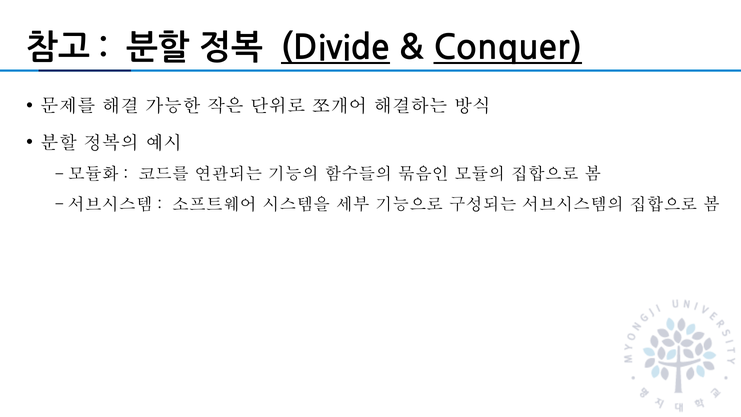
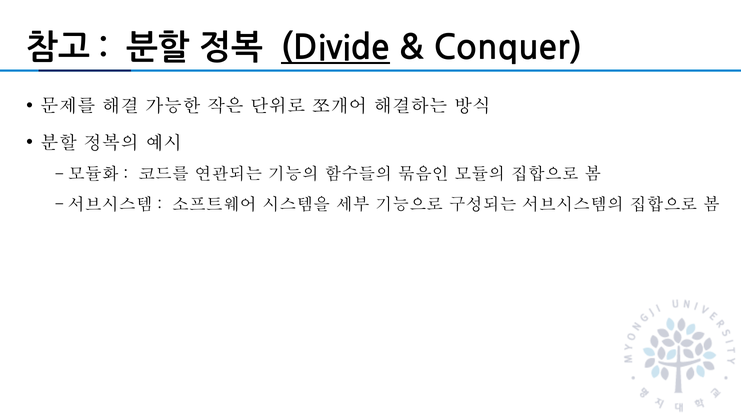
Conquer underline: present -> none
